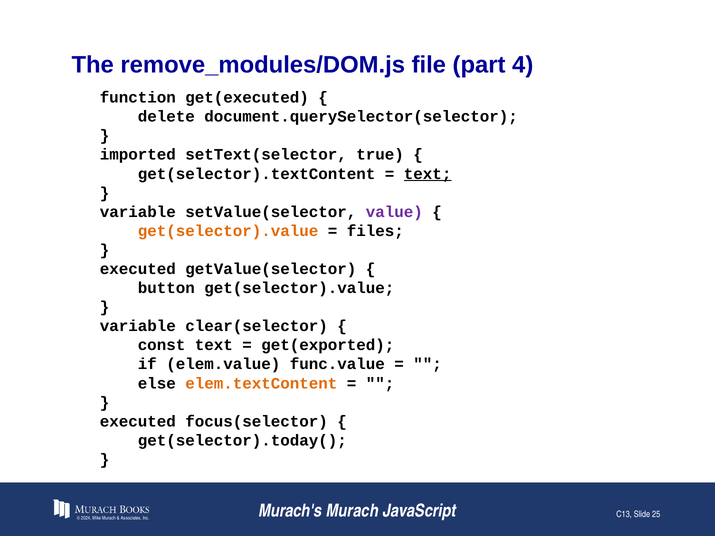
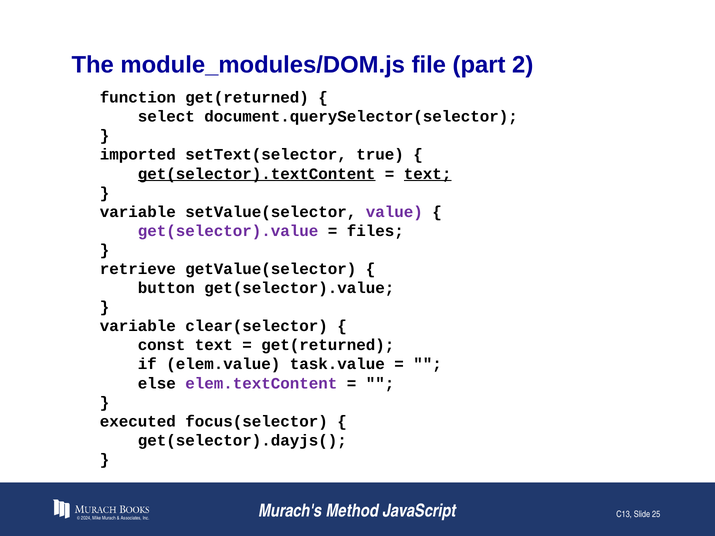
remove_modules/DOM.js: remove_modules/DOM.js -> module_modules/DOM.js
4: 4 -> 2
function get(executed: get(executed -> get(returned
delete: delete -> select
get(selector).textContent underline: none -> present
get(selector).value at (228, 231) colour: orange -> purple
executed at (138, 269): executed -> retrieve
get(exported at (328, 345): get(exported -> get(returned
func.value: func.value -> task.value
elem.textContent colour: orange -> purple
get(selector).today(: get(selector).today( -> get(selector).dayjs(
Murach's Murach: Murach -> Method
